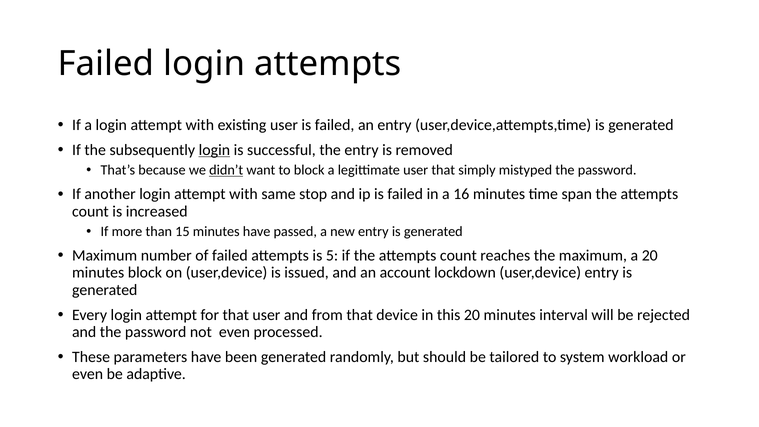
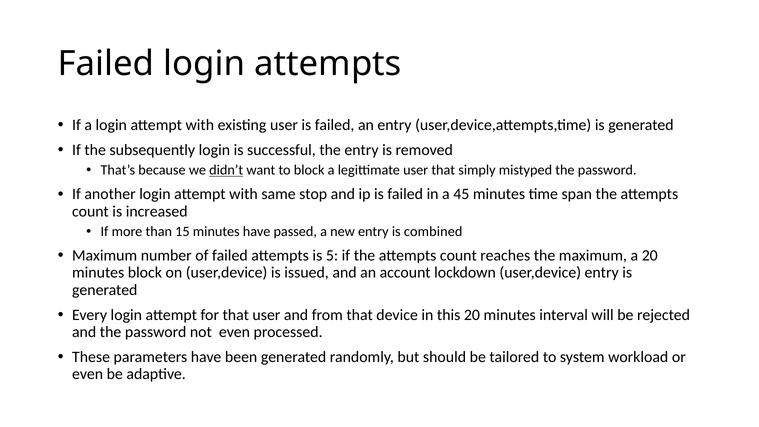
login at (214, 150) underline: present -> none
16: 16 -> 45
new entry is generated: generated -> combined
